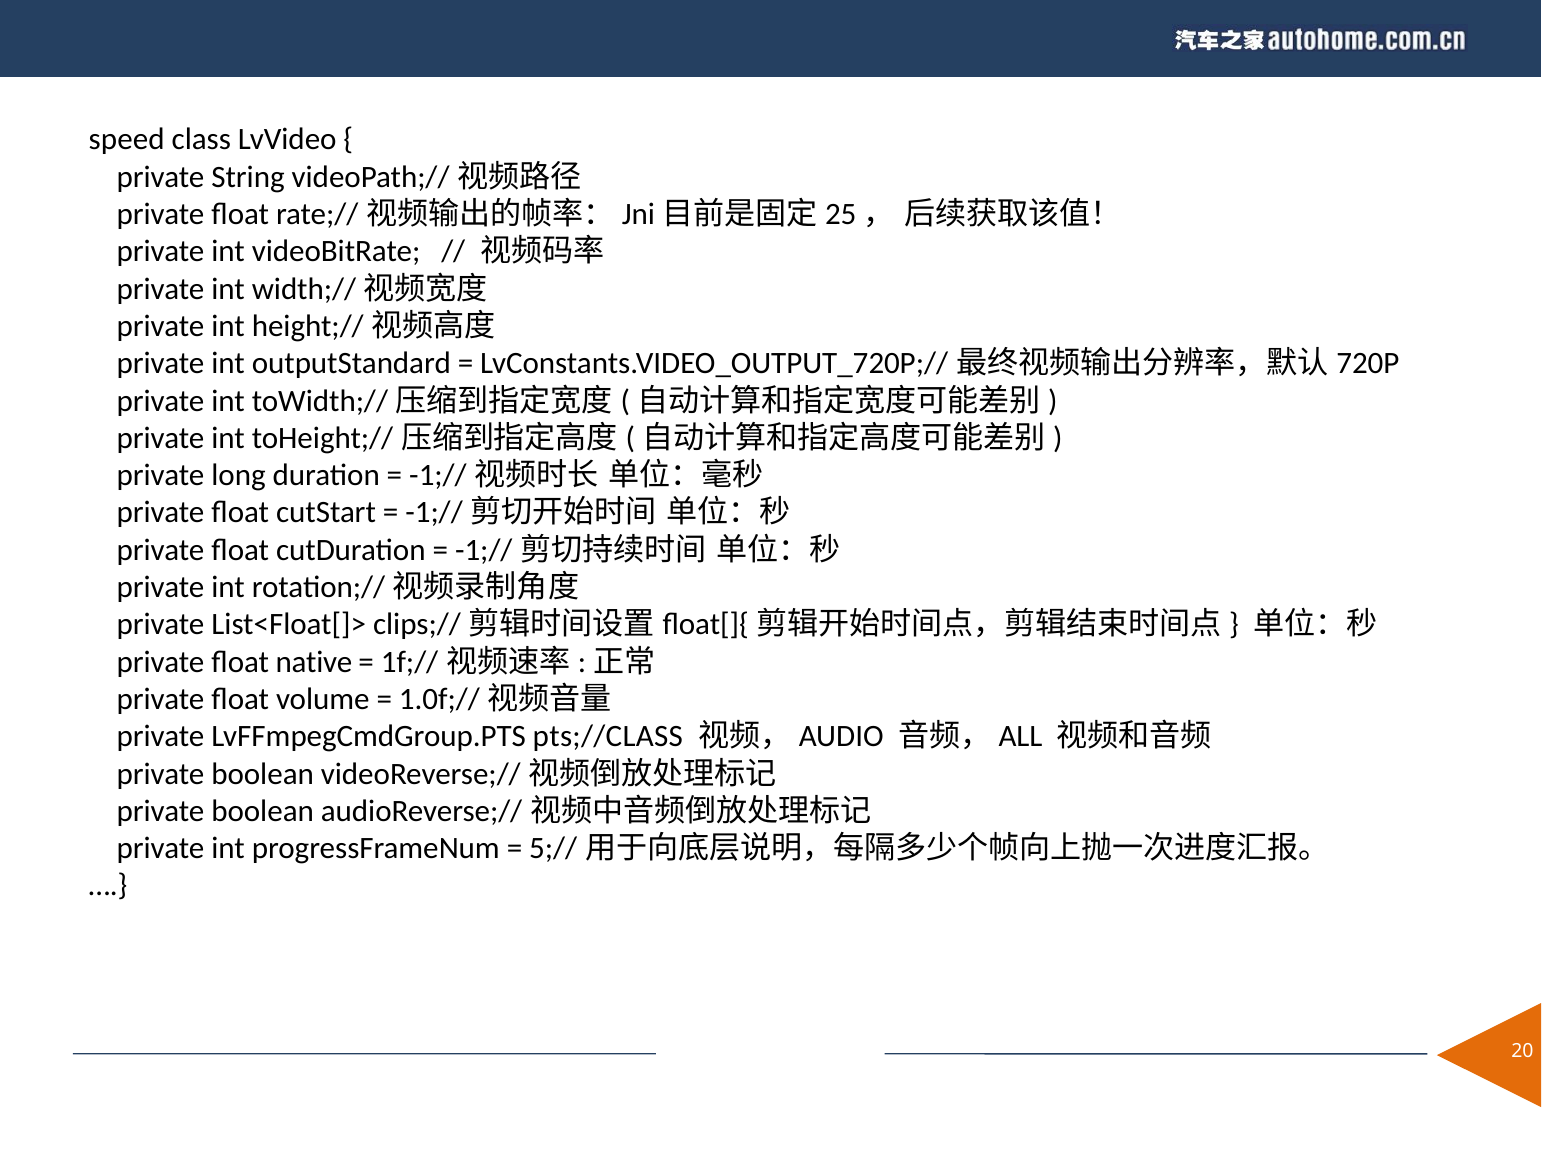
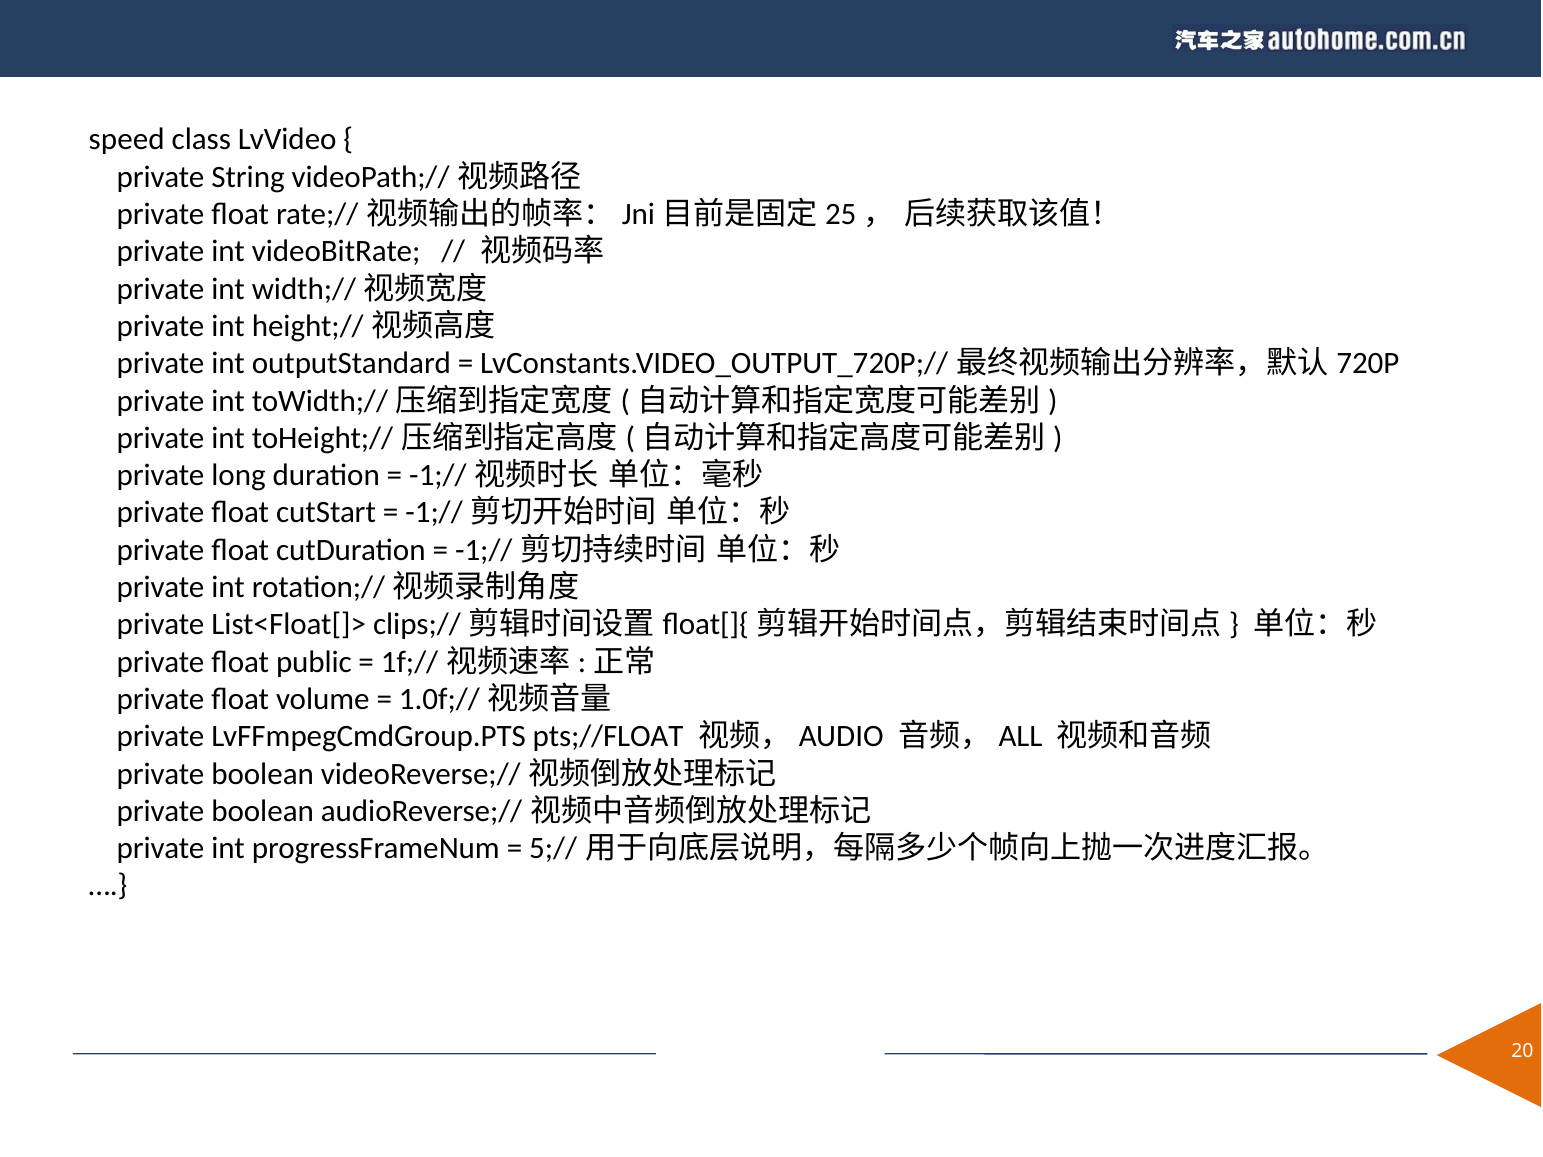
native: native -> public
pts;//CLASS: pts;//CLASS -> pts;//FLOAT
